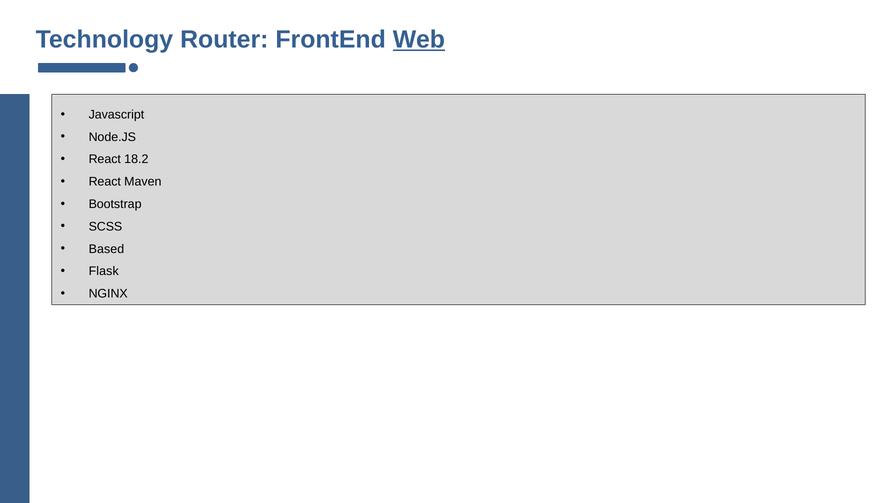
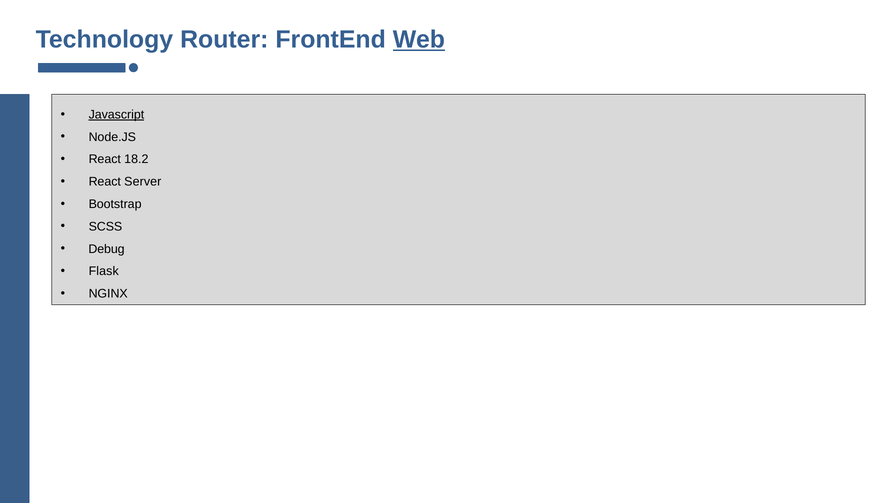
Javascript underline: none -> present
Maven: Maven -> Server
Based: Based -> Debug
